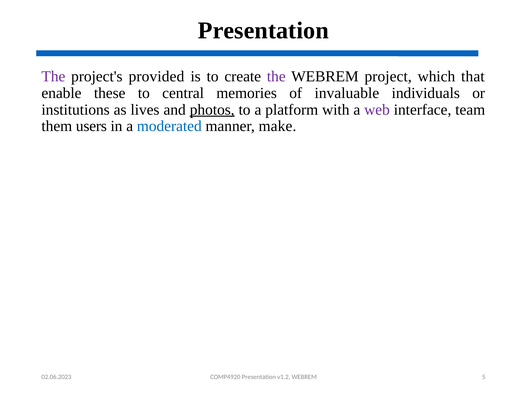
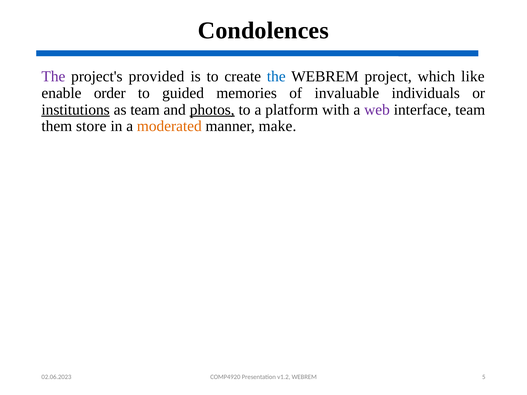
Presentation at (263, 30): Presentation -> Condolences
the at (276, 77) colour: purple -> blue
that: that -> like
these: these -> order
central: central -> guided
institutions underline: none -> present
as lives: lives -> team
users: users -> store
moderated colour: blue -> orange
